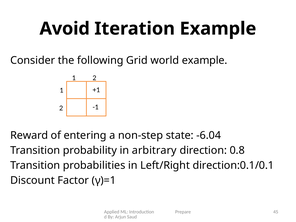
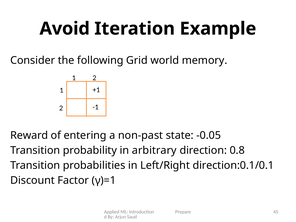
world example: example -> memory
non-step: non-step -> non-past
-6.04: -6.04 -> -0.05
